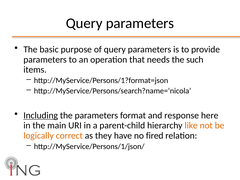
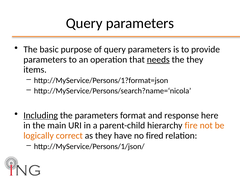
needs underline: none -> present
the such: such -> they
like: like -> fire
